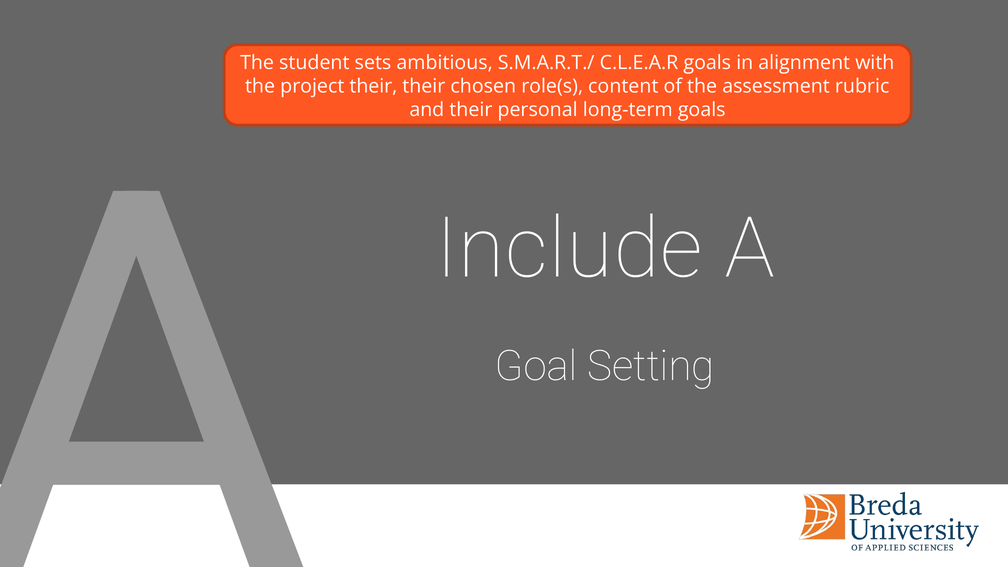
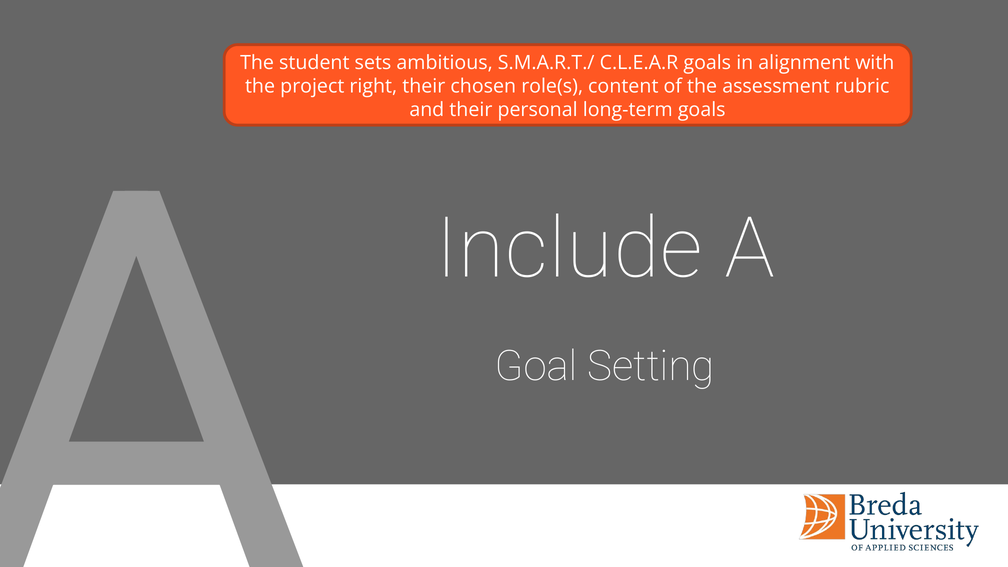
project their: their -> right
